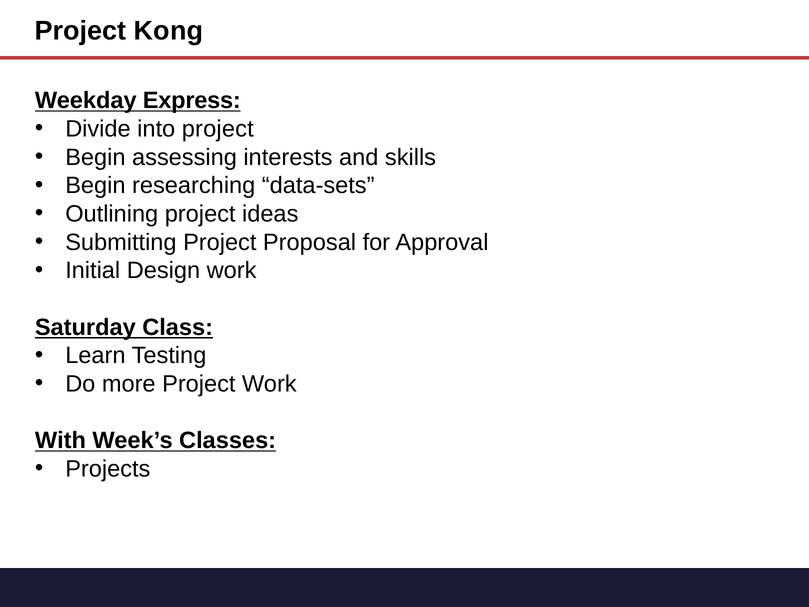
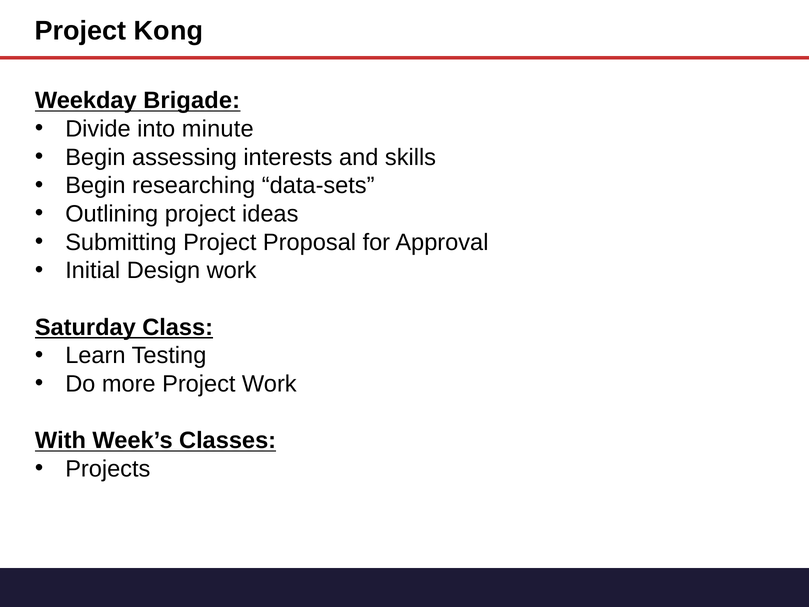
Express: Express -> Brigade
into project: project -> minute
